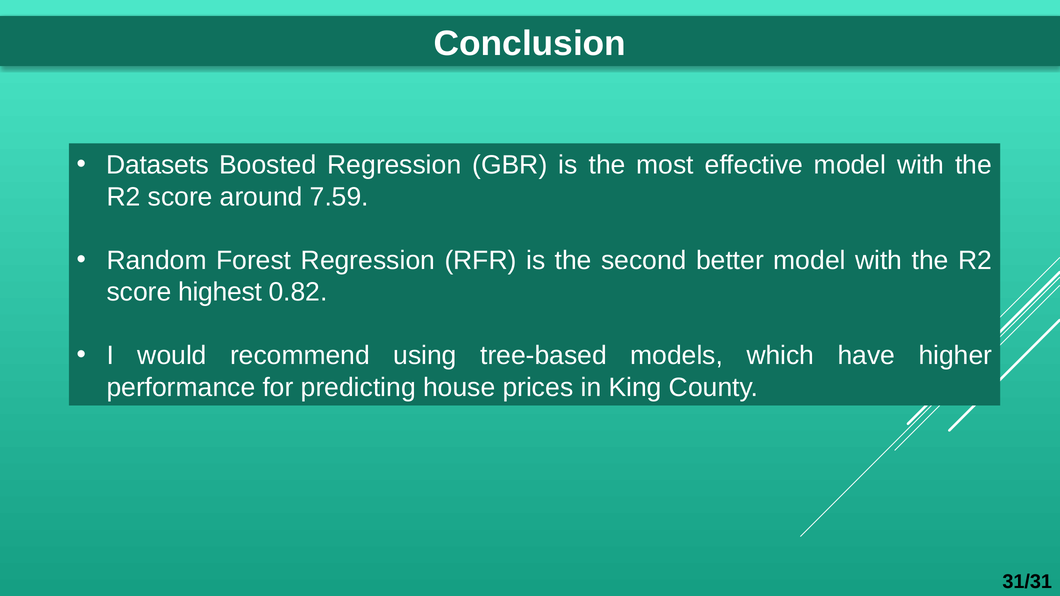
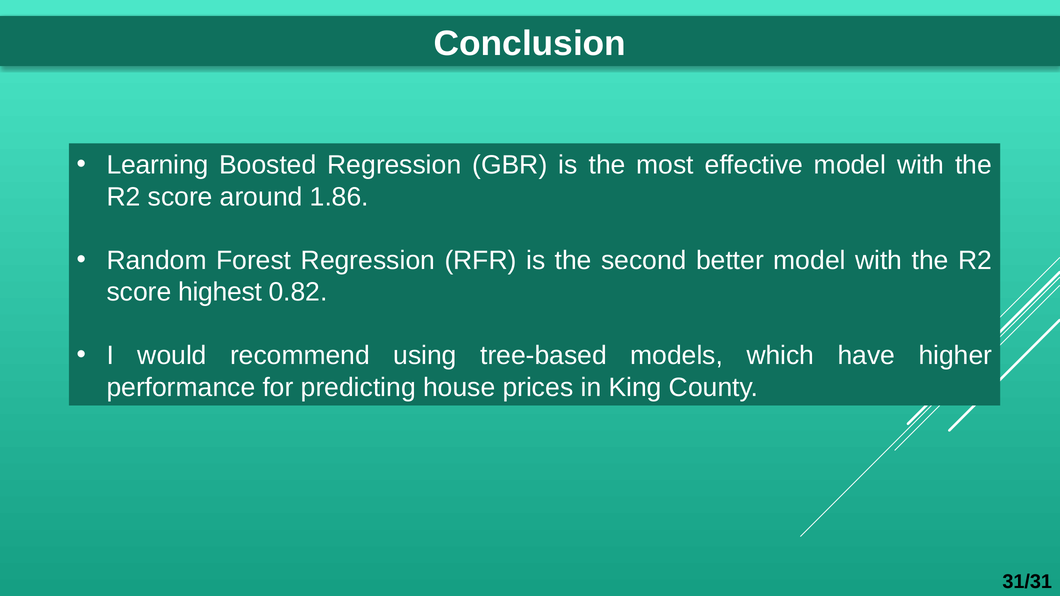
Datasets: Datasets -> Learning
7.59: 7.59 -> 1.86
